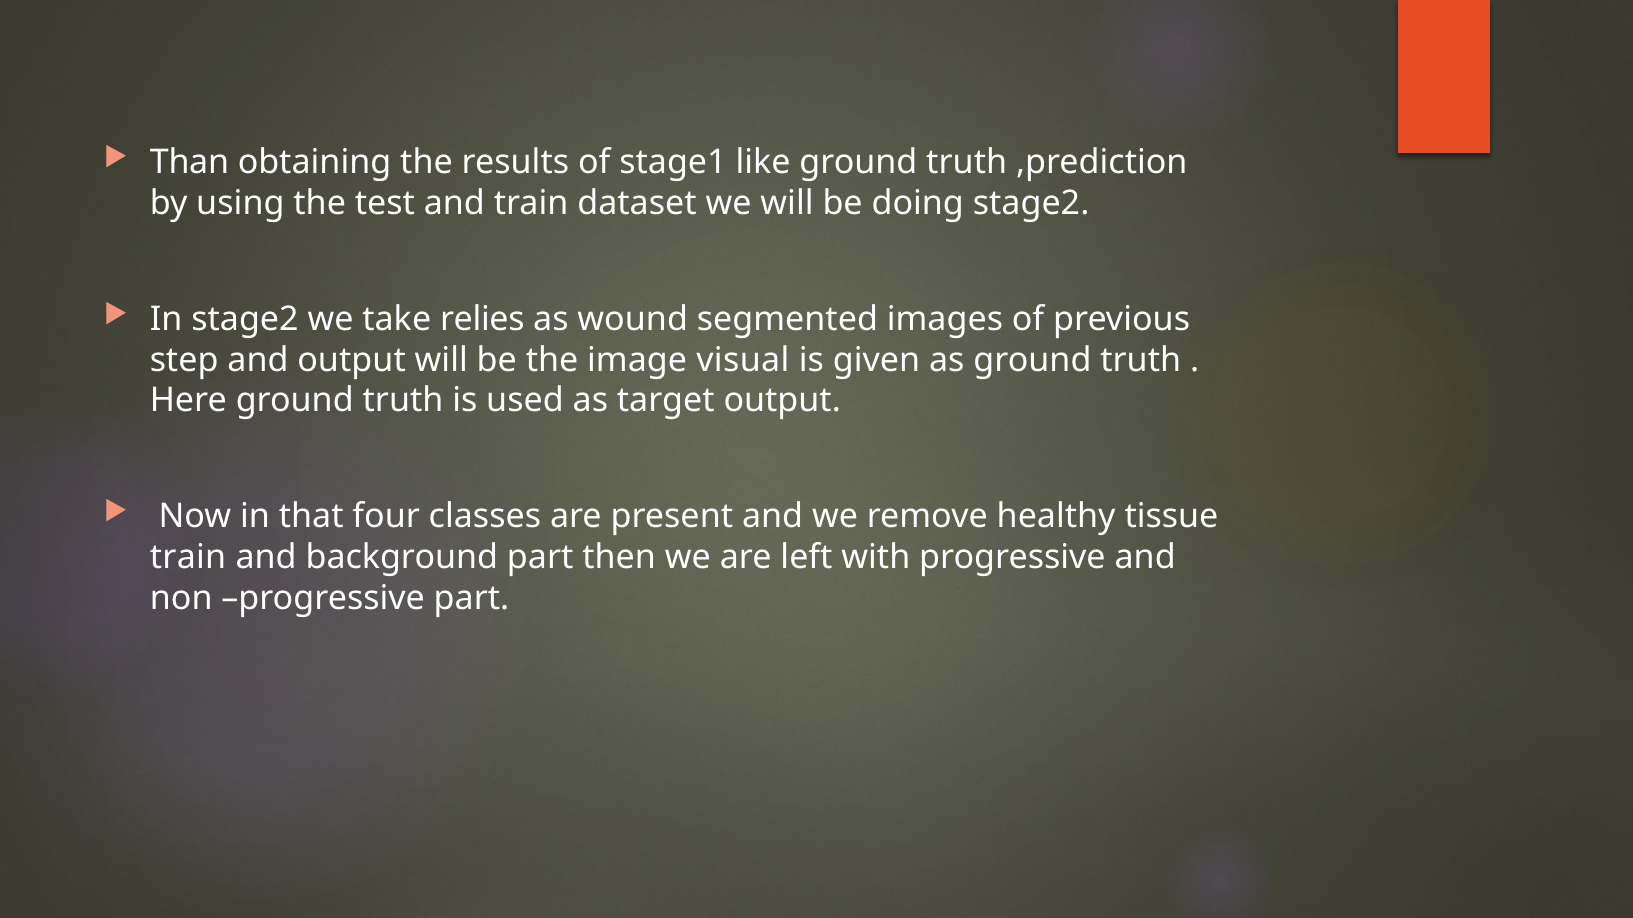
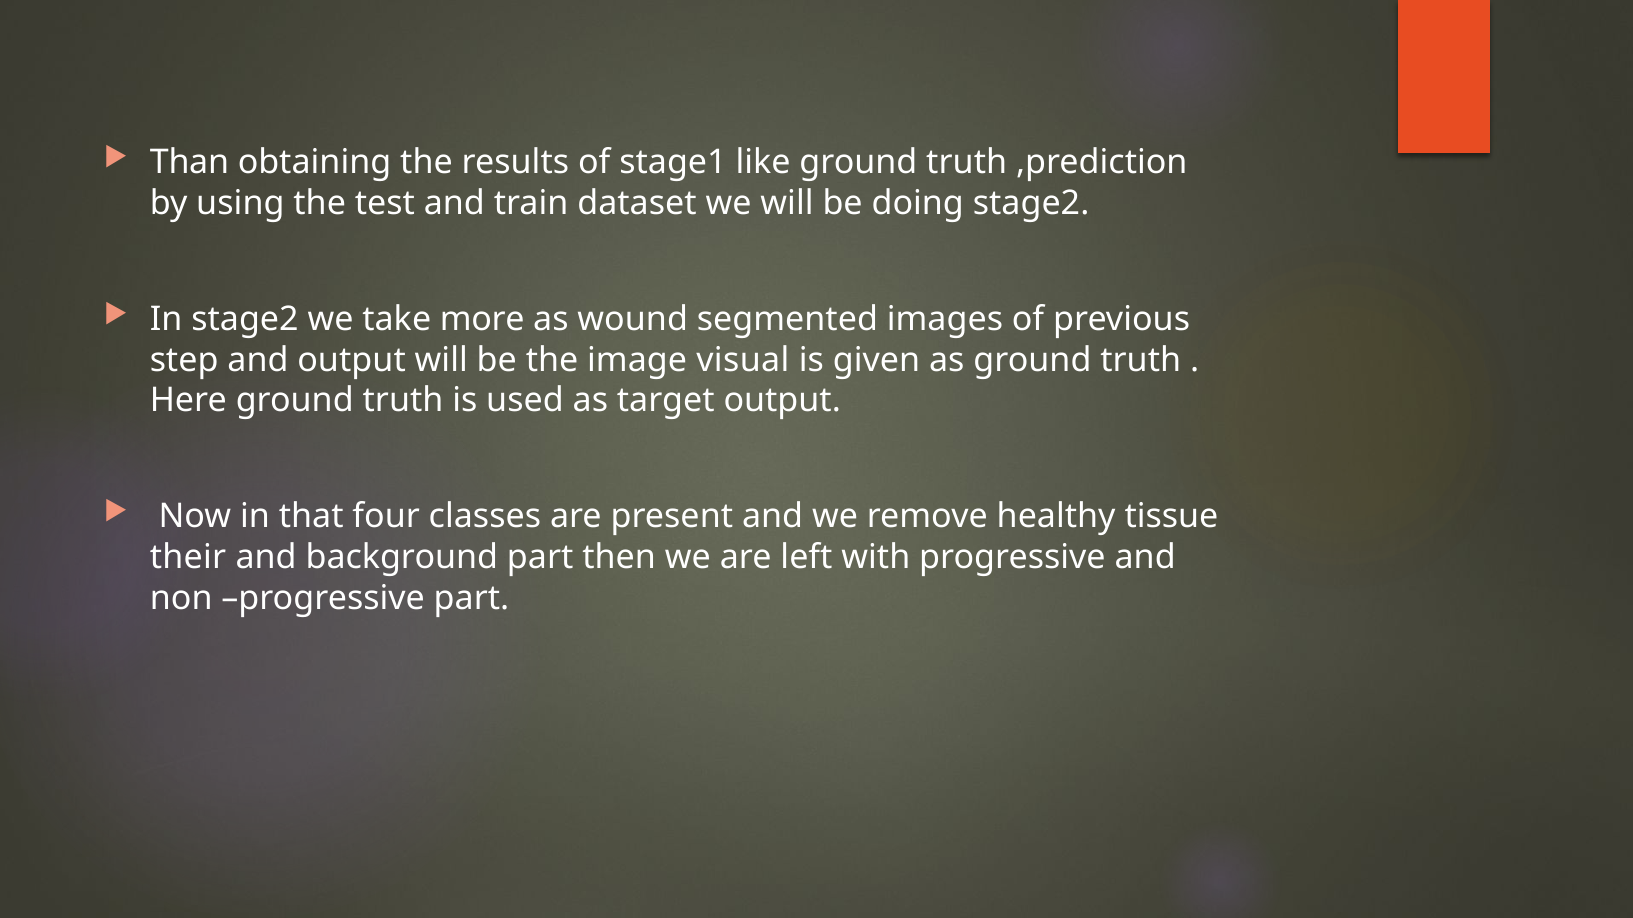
relies: relies -> more
train at (188, 558): train -> their
